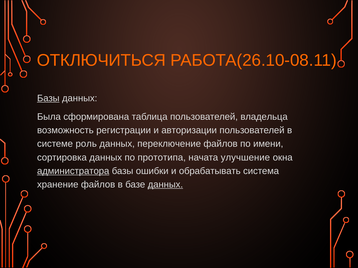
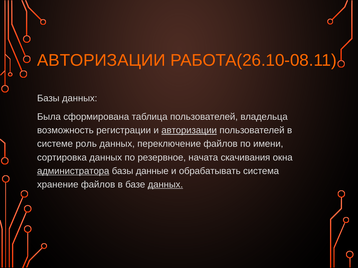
ОТКЛЮЧИТЬСЯ at (101, 60): ОТКЛЮЧИТЬСЯ -> АВТОРИЗАЦИИ
Базы at (48, 98) underline: present -> none
авторизации at (189, 131) underline: none -> present
прототипа: прототипа -> резервное
улучшение: улучшение -> скачивания
ошибки: ошибки -> данные
